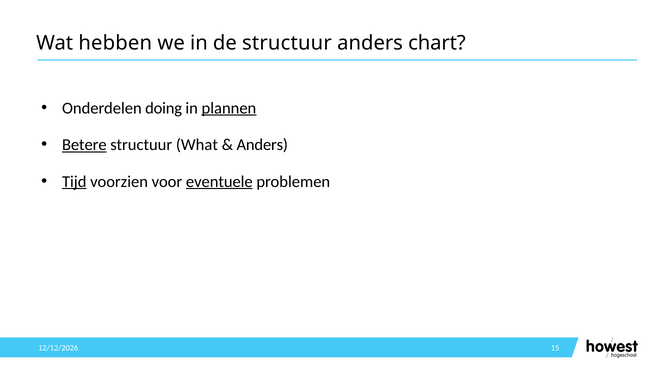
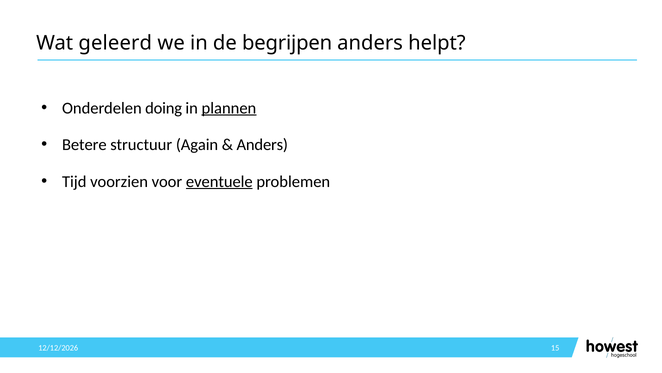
hebben: hebben -> geleerd
de structuur: structuur -> begrijpen
chart: chart -> helpt
Betere underline: present -> none
What: What -> Again
Tijd underline: present -> none
